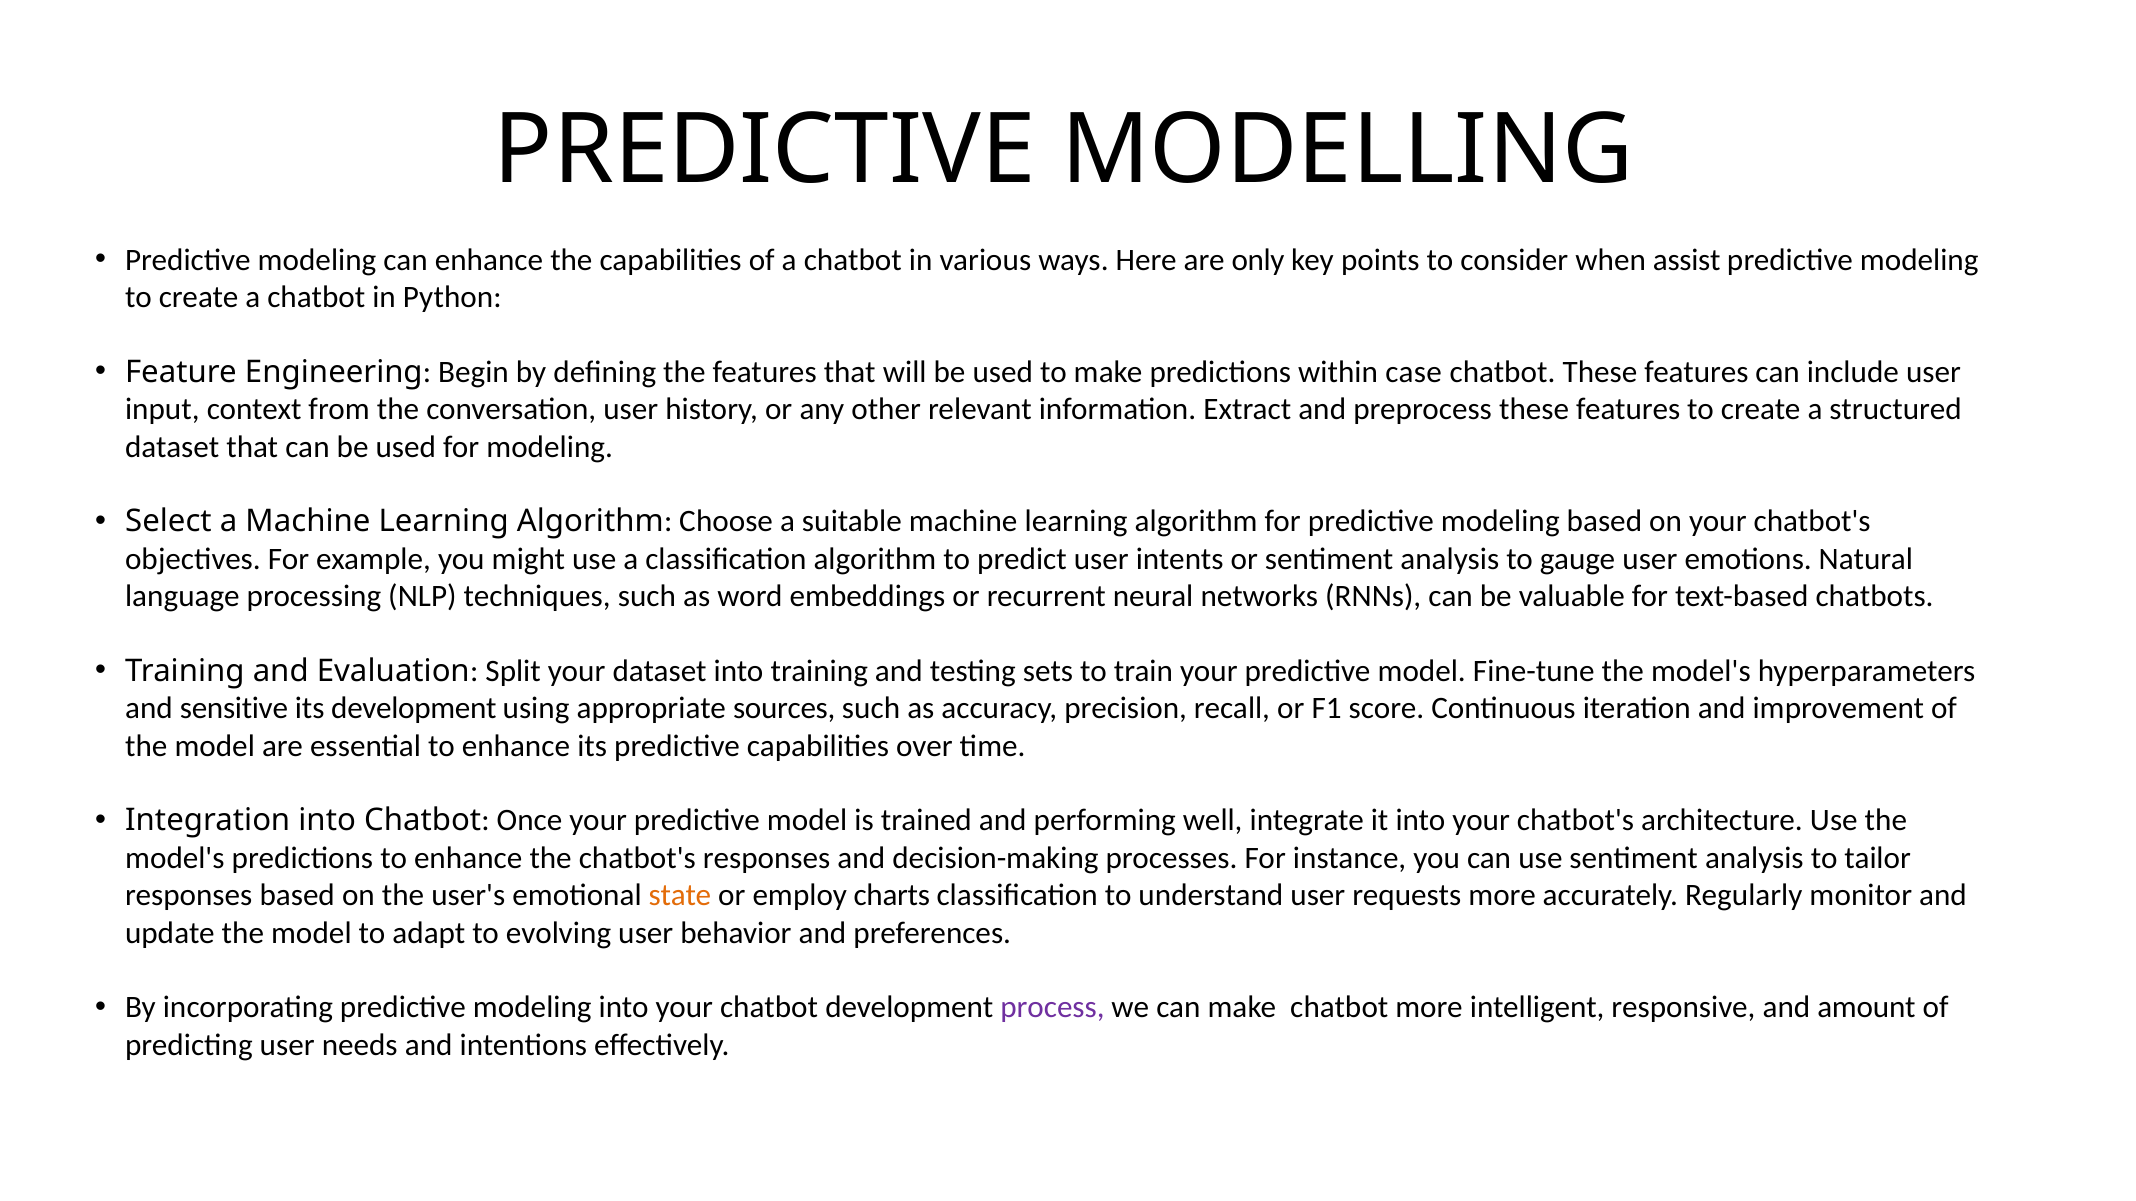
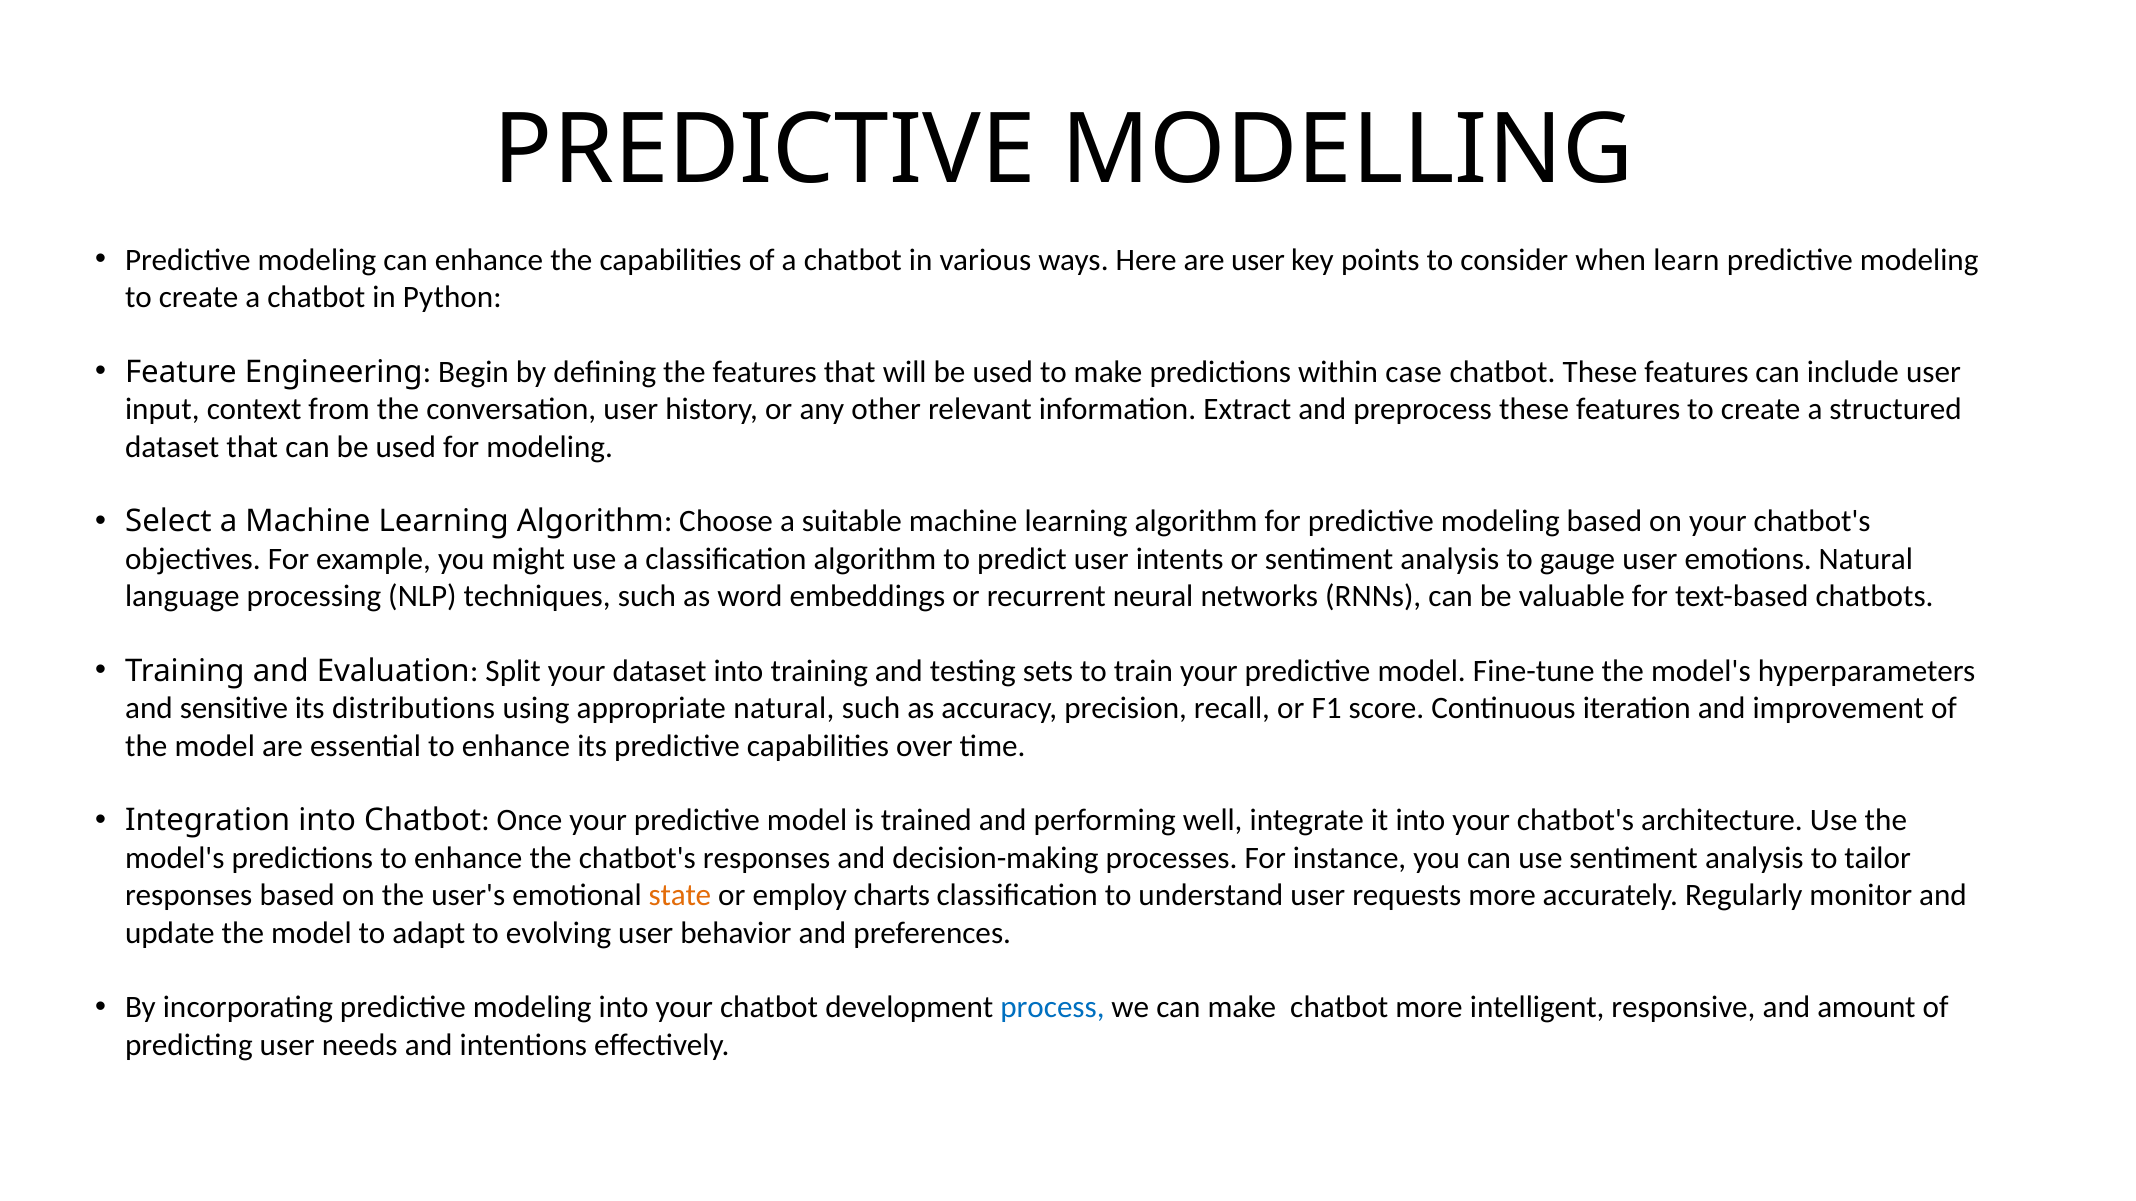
are only: only -> user
assist: assist -> learn
its development: development -> distributions
appropriate sources: sources -> natural
process colour: purple -> blue
